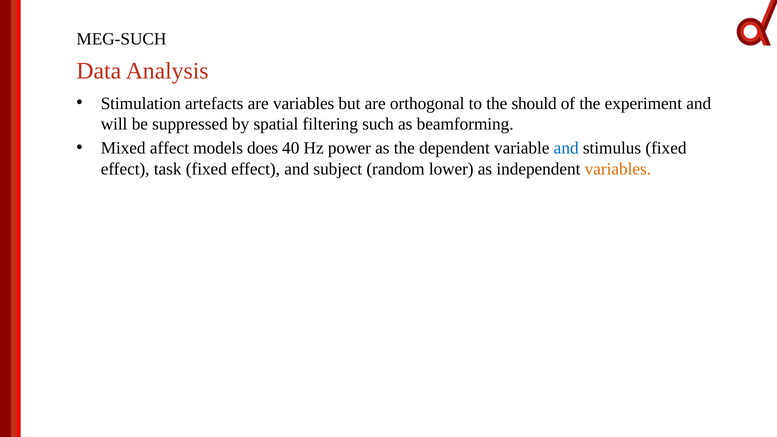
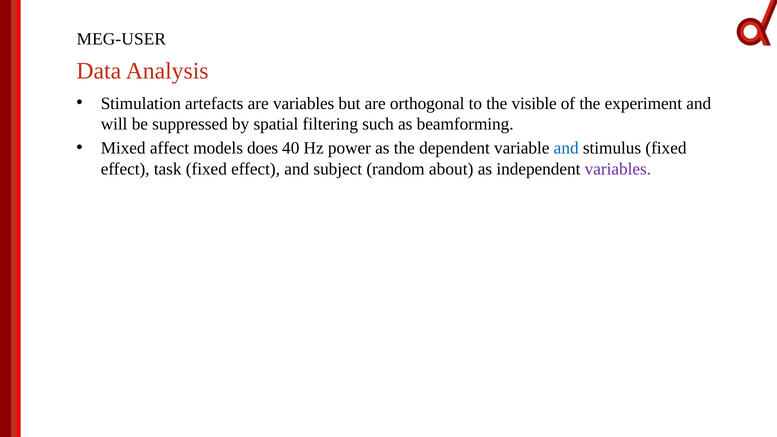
MEG-SUCH: MEG-SUCH -> MEG-USER
should: should -> visible
lower: lower -> about
variables at (618, 169) colour: orange -> purple
